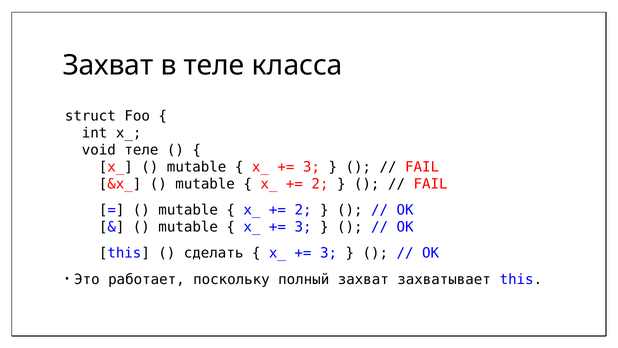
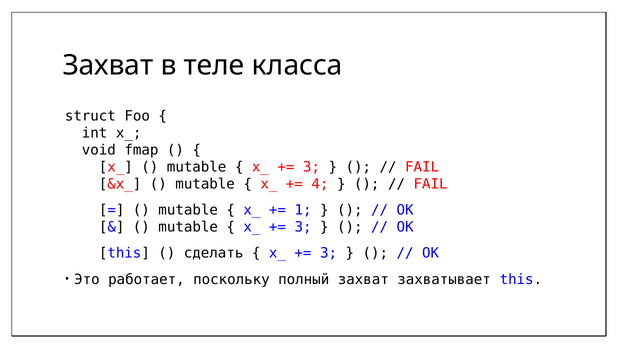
void теле: теле -> fmap
2 at (320, 184): 2 -> 4
2 at (303, 210): 2 -> 1
